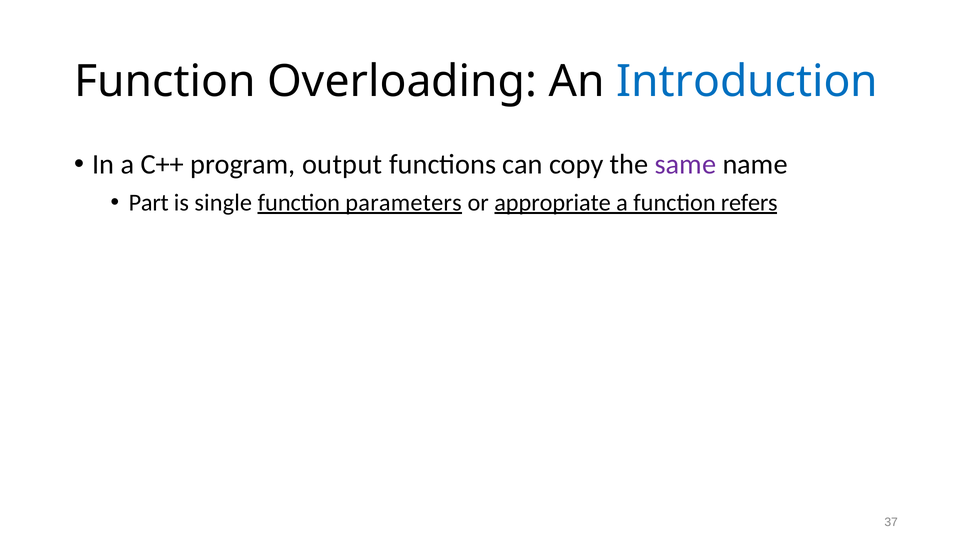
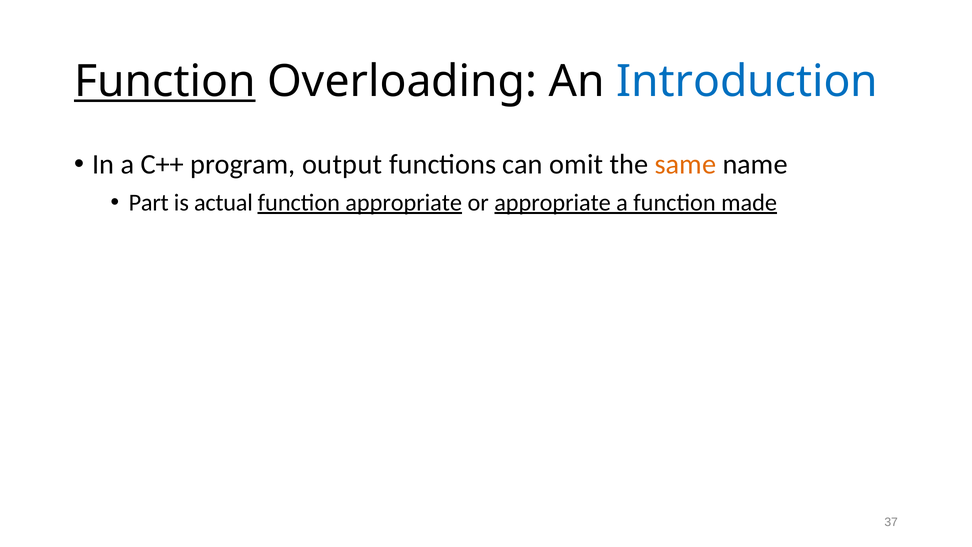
Function at (165, 82) underline: none -> present
copy: copy -> omit
same colour: purple -> orange
single: single -> actual
function parameters: parameters -> appropriate
refers: refers -> made
